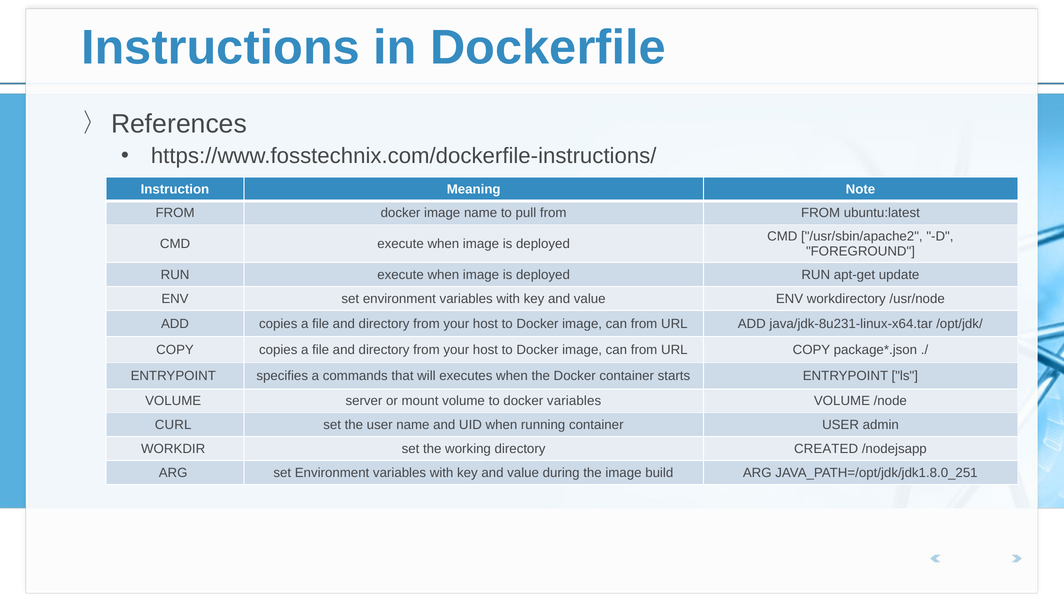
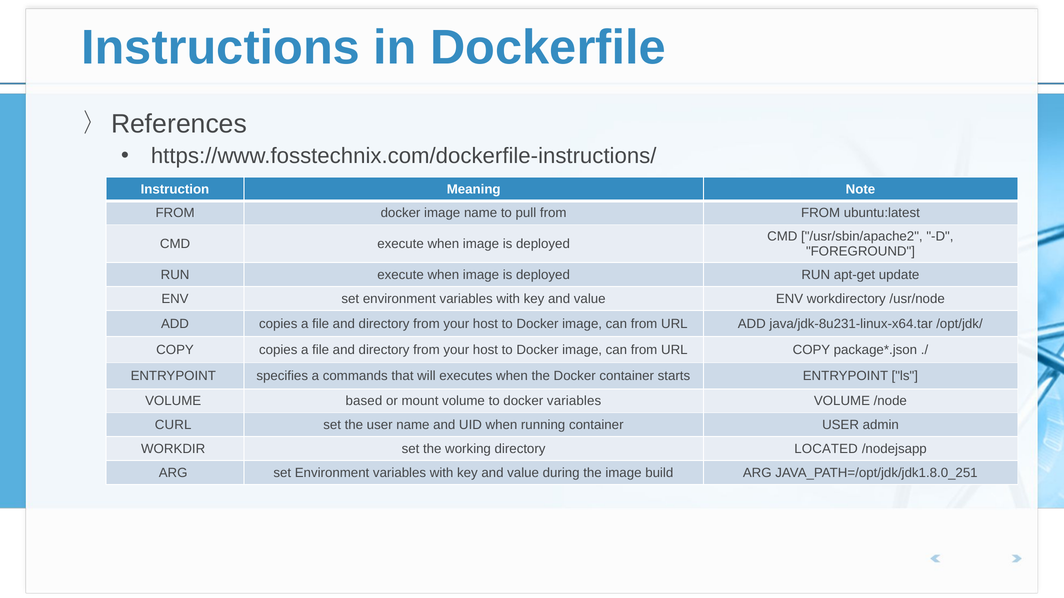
server: server -> based
CREATED: CREATED -> LOCATED
